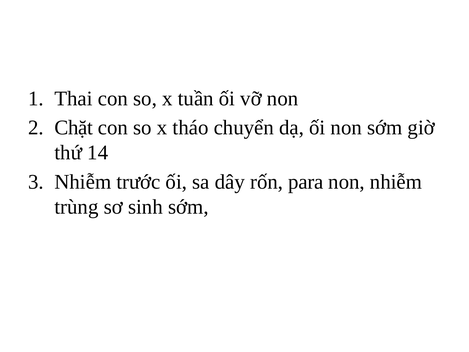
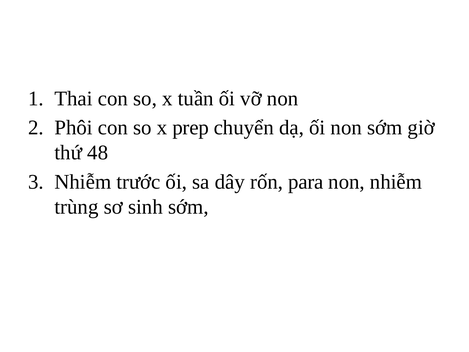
Chặt: Chặt -> Phôi
tháo: tháo -> prep
14: 14 -> 48
